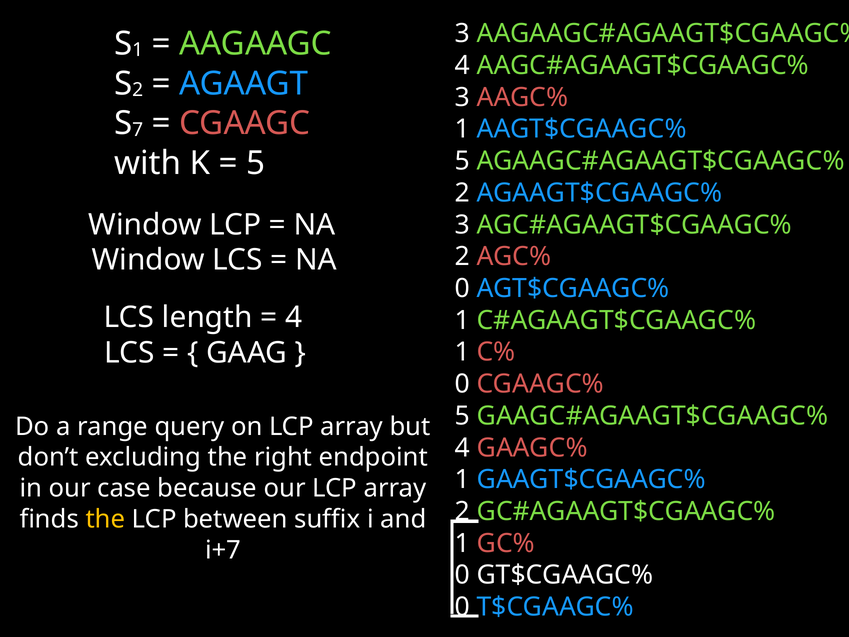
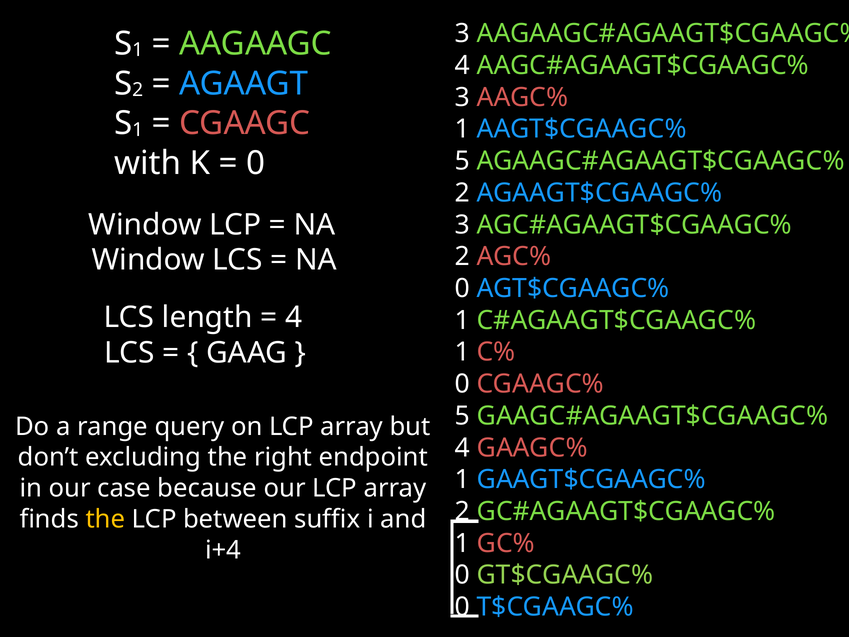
7 at (138, 130): 7 -> 1
5 at (256, 163): 5 -> 0
i+7: i+7 -> i+4
GT$CGAAGC% colour: white -> light green
